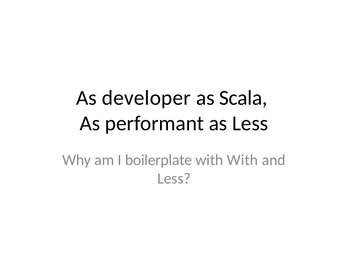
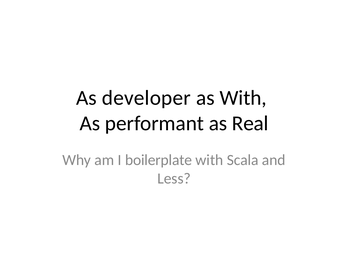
as Scala: Scala -> With
as Less: Less -> Real
with With: With -> Scala
